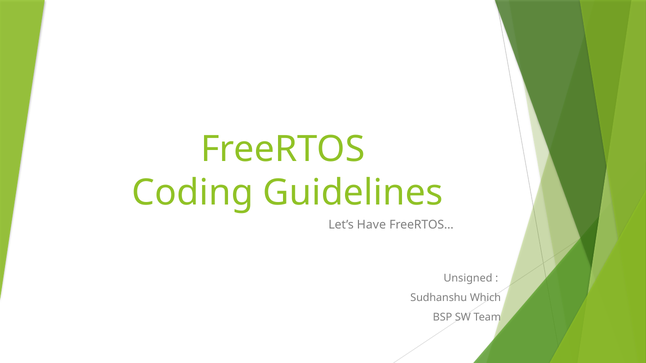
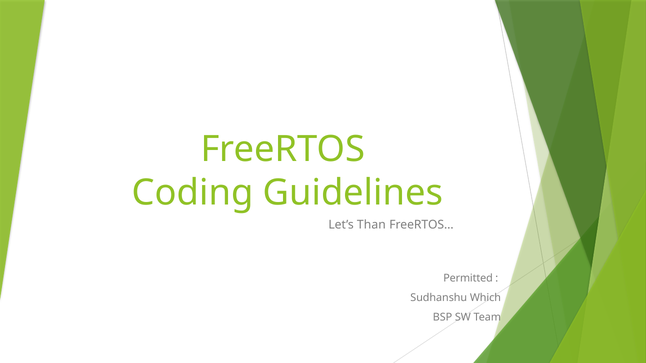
Have: Have -> Than
Unsigned: Unsigned -> Permitted
